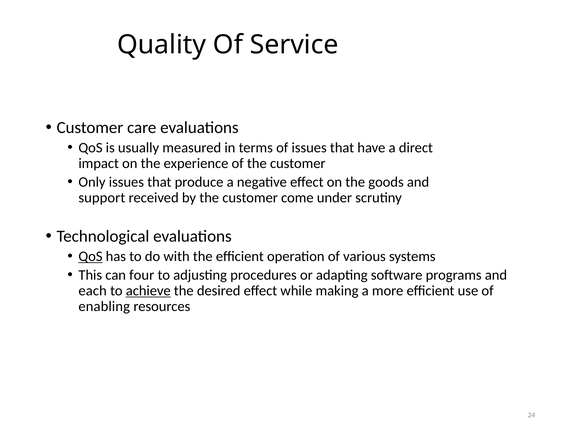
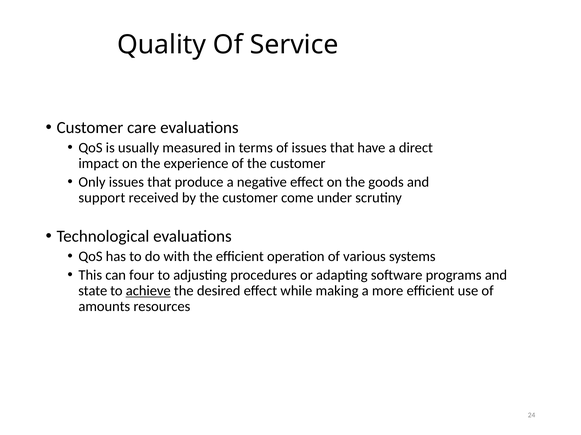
QoS at (90, 257) underline: present -> none
each: each -> state
enabling: enabling -> amounts
